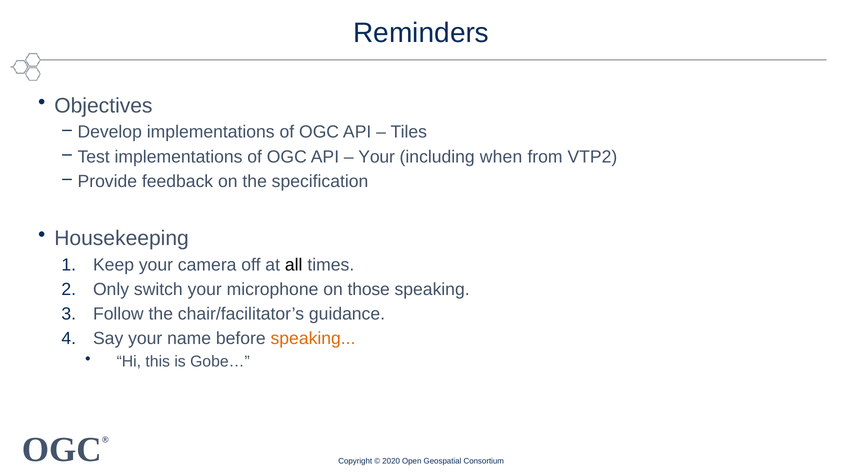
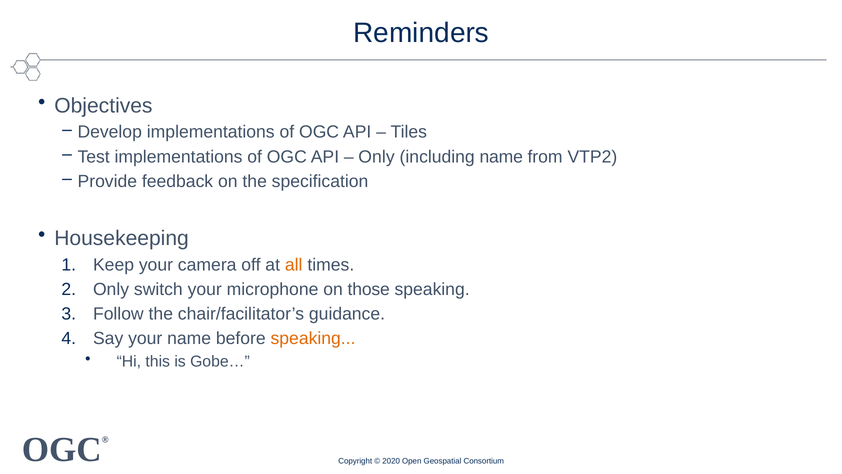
Your at (377, 157): Your -> Only
including when: when -> name
all colour: black -> orange
